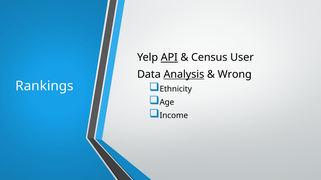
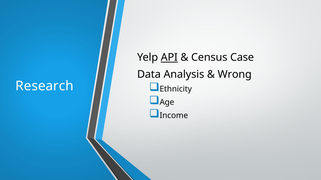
User: User -> Case
Analysis underline: present -> none
Rankings: Rankings -> Research
